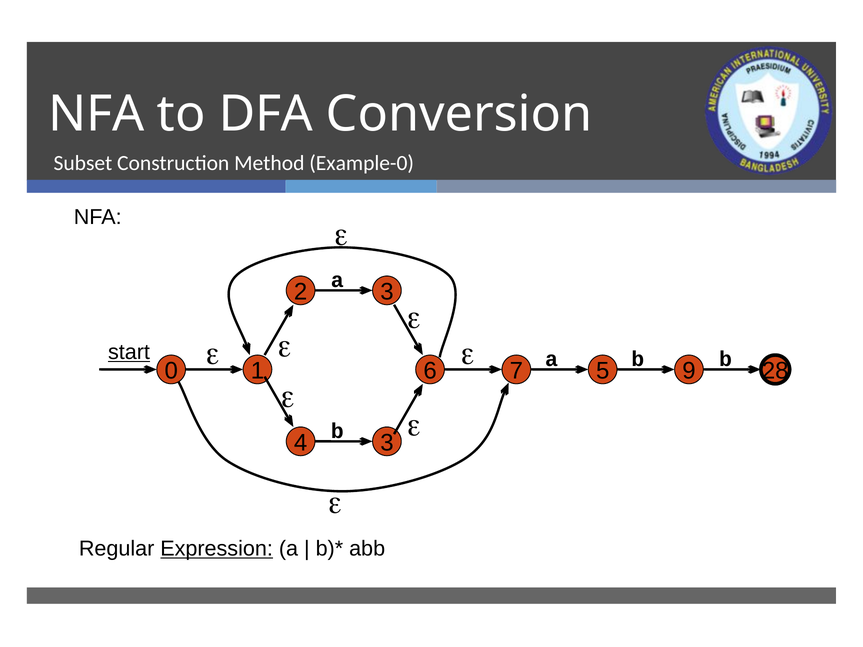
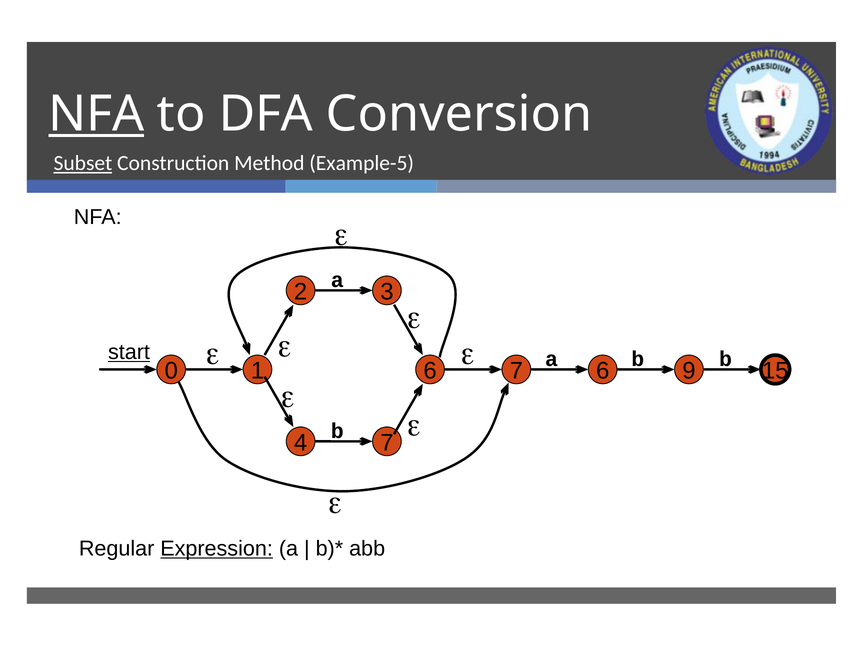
NFA at (96, 114) underline: none -> present
Subset underline: none -> present
Example-0: Example-0 -> Example-5
6 7 5: 5 -> 6
28: 28 -> 15
4 3: 3 -> 7
